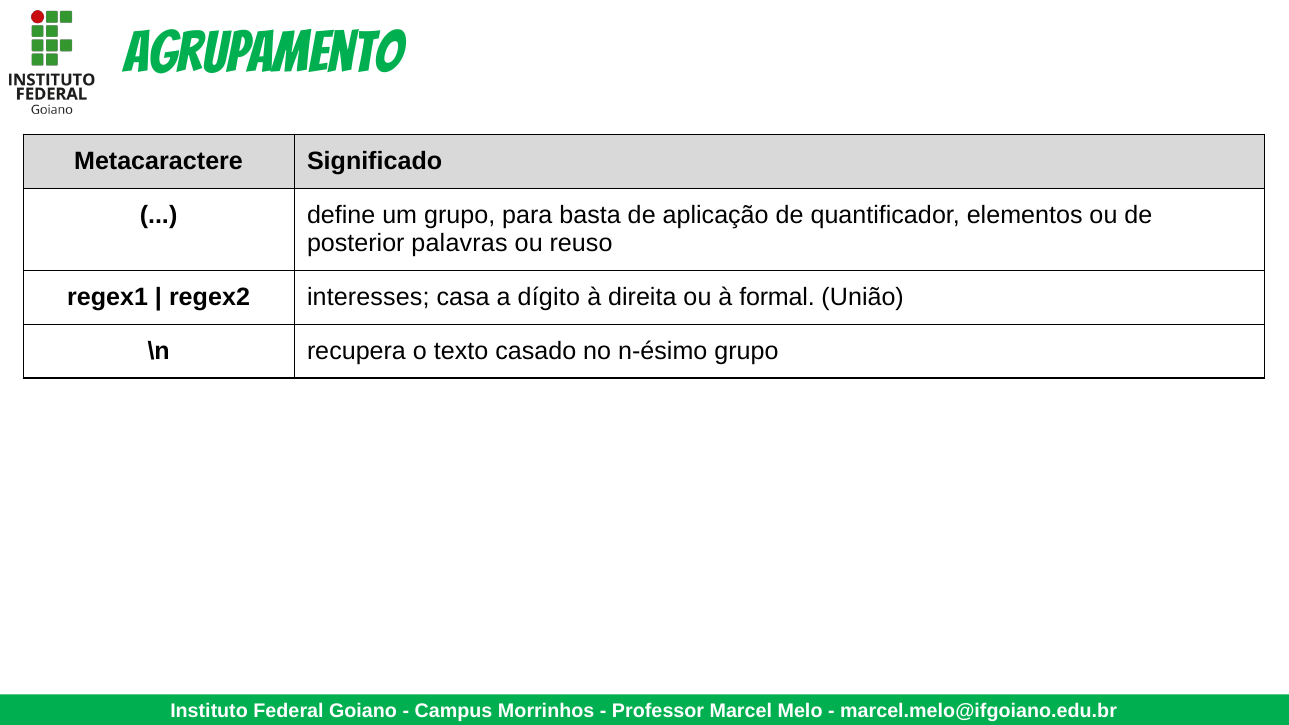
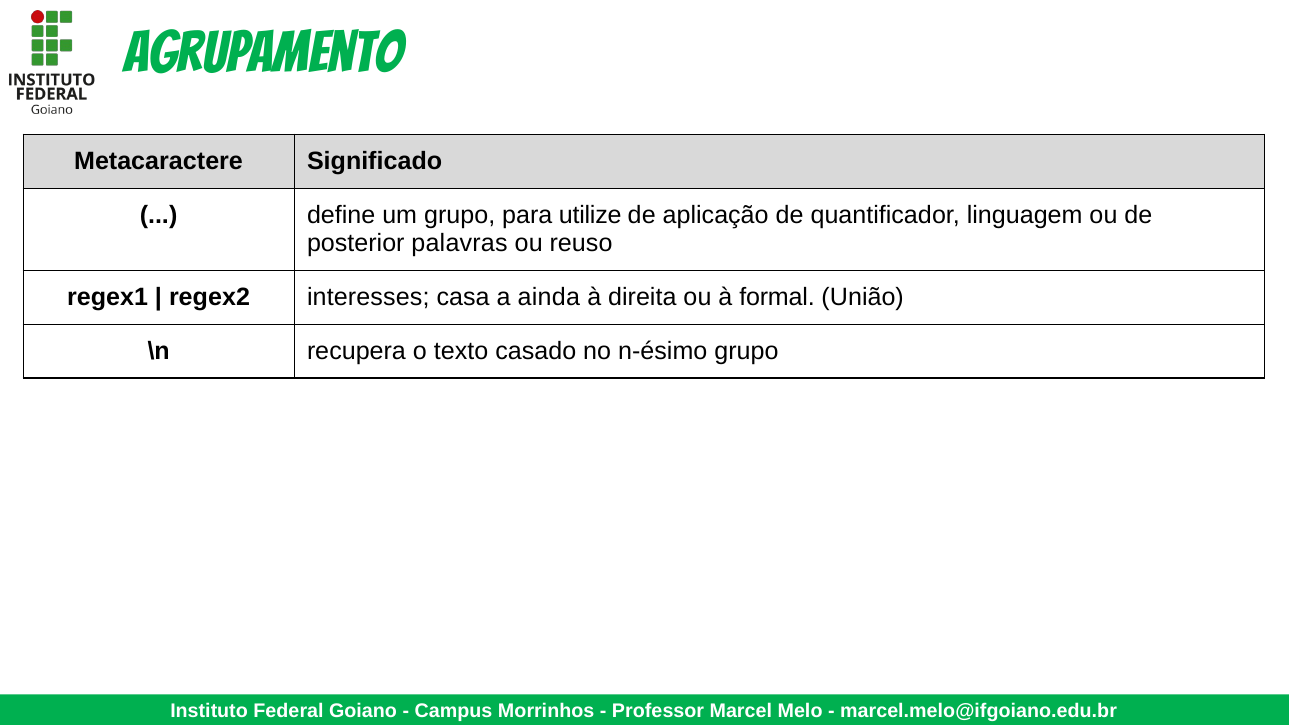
basta: basta -> utilize
elementos: elementos -> linguagem
dígito: dígito -> ainda
